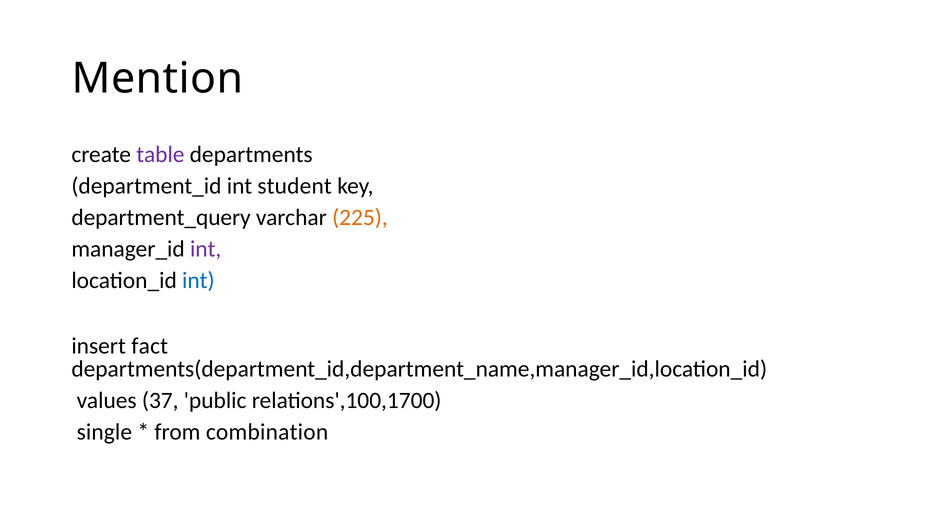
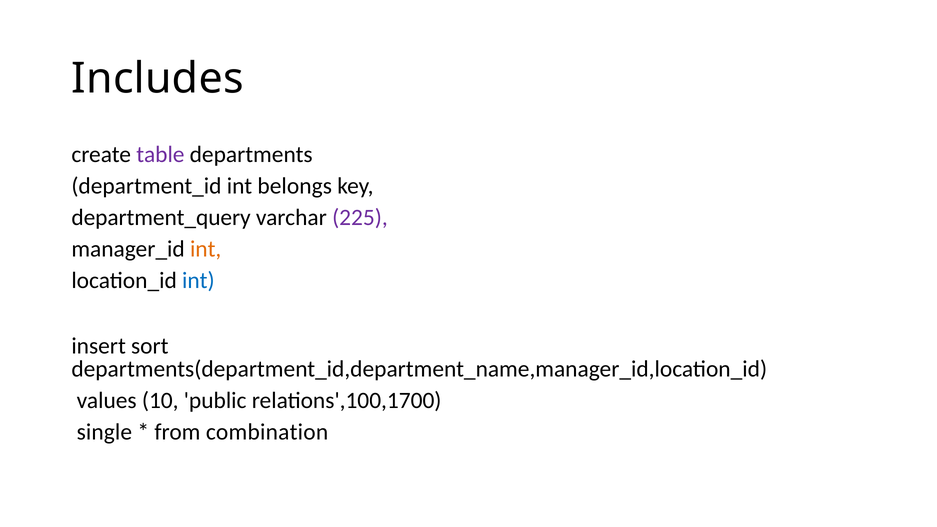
Mention: Mention -> Includes
student: student -> belongs
225 colour: orange -> purple
int at (206, 249) colour: purple -> orange
fact: fact -> sort
37: 37 -> 10
